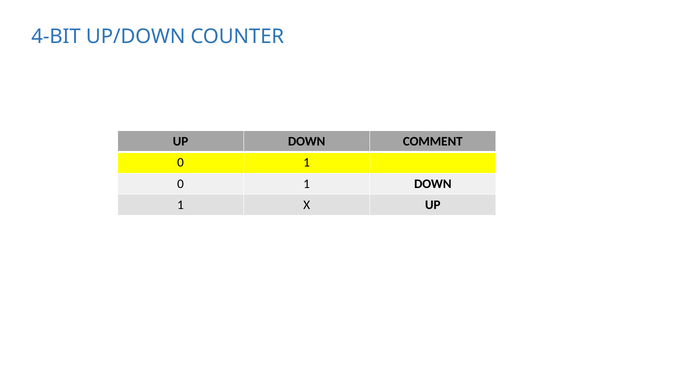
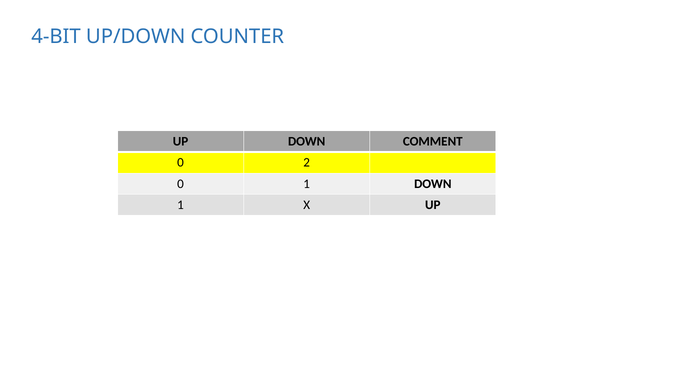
1 at (307, 163): 1 -> 2
